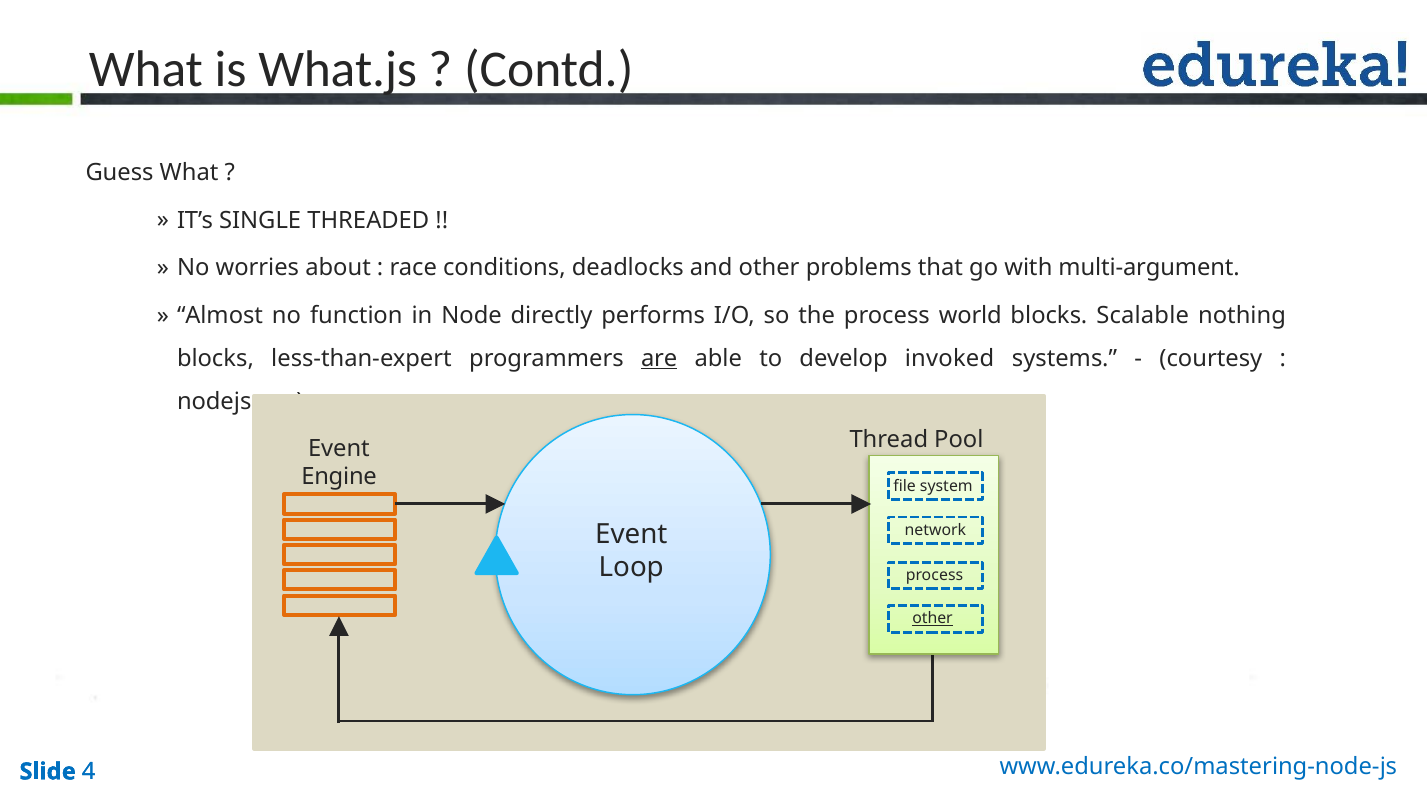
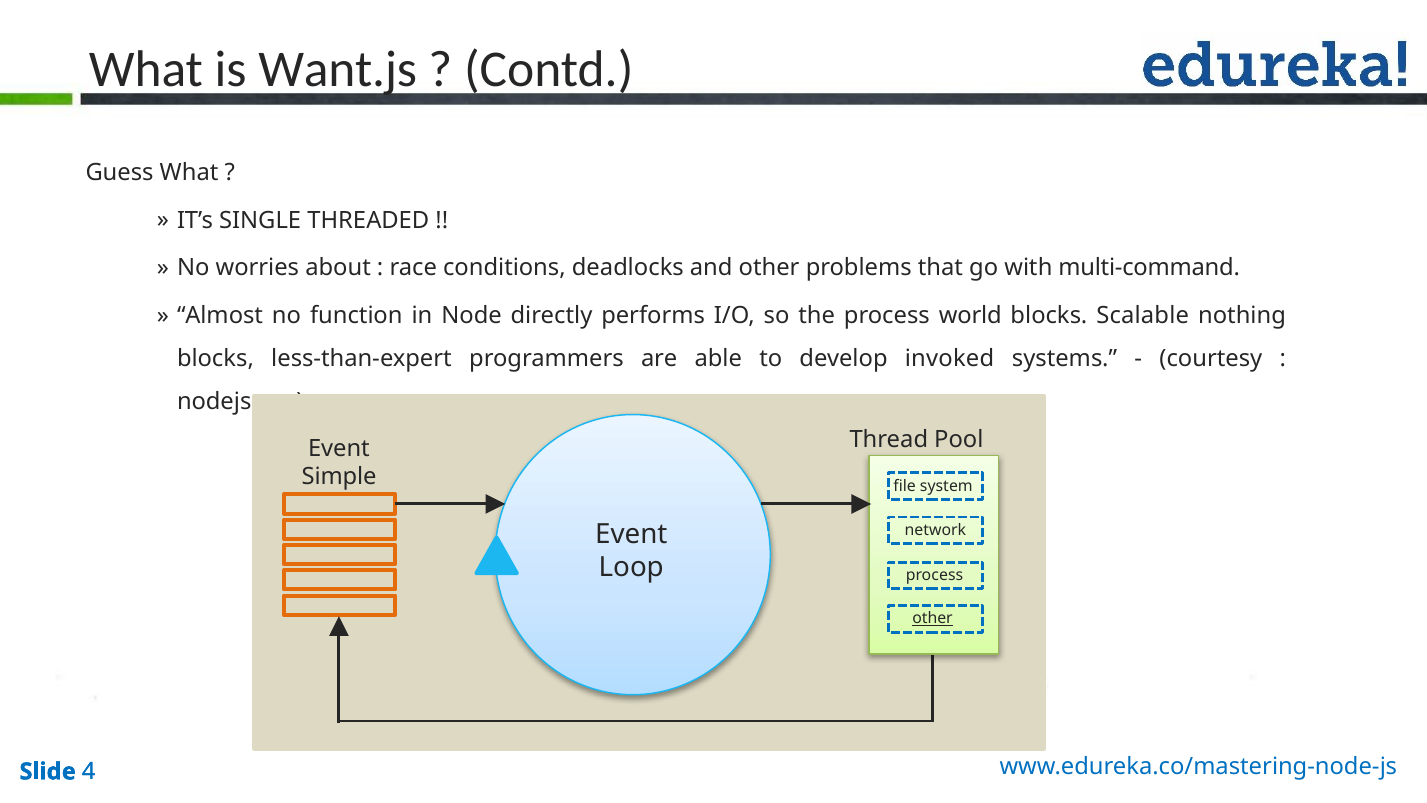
What.js: What.js -> Want.js
multi-argument: multi-argument -> multi-command
are underline: present -> none
Engine: Engine -> Simple
